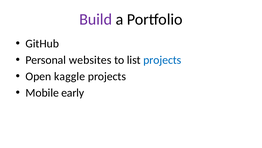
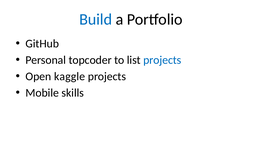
Build colour: purple -> blue
websites: websites -> topcoder
early: early -> skills
